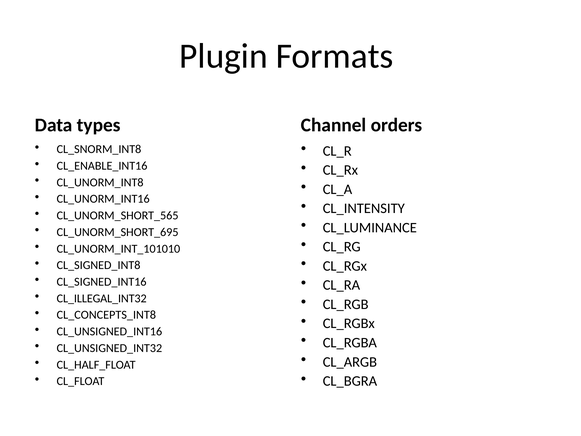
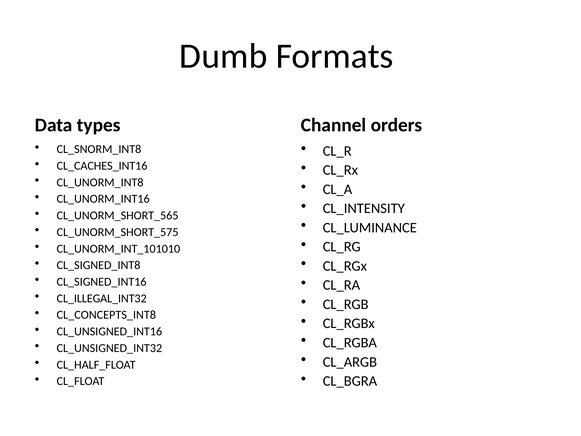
Plugin: Plugin -> Dumb
CL_ENABLE_INT16: CL_ENABLE_INT16 -> CL_CACHES_INT16
CL_UNORM_SHORT_695: CL_UNORM_SHORT_695 -> CL_UNORM_SHORT_575
